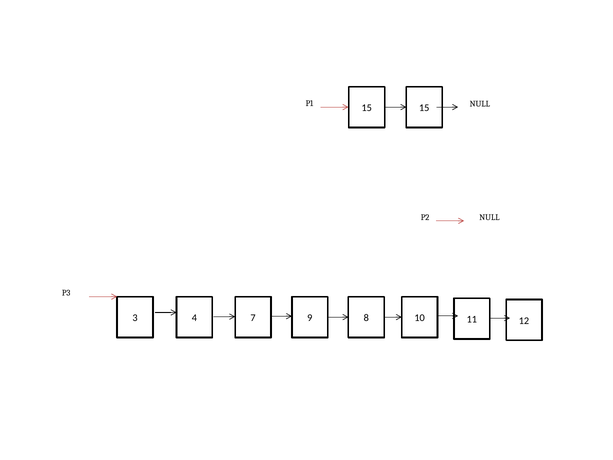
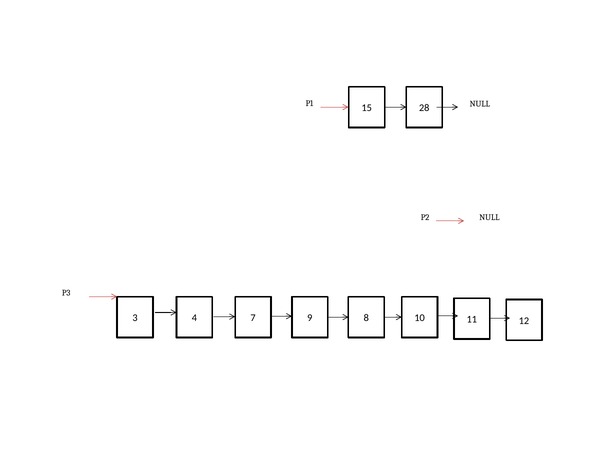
15 15: 15 -> 28
